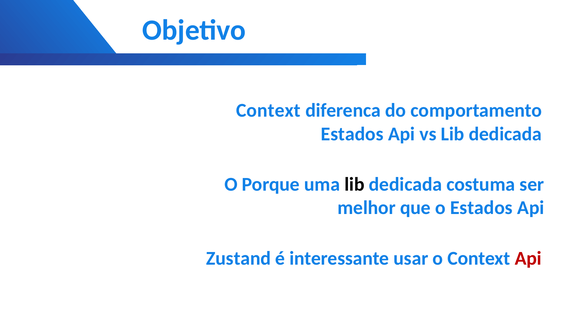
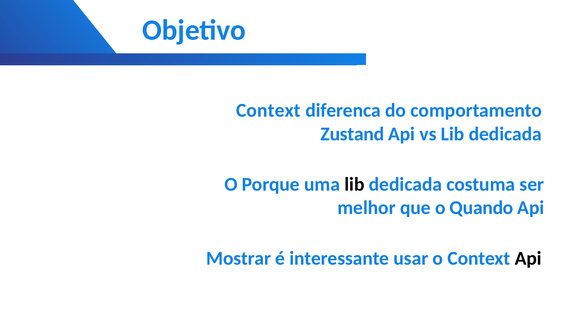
Estados at (352, 134): Estados -> Zustand
o Estados: Estados -> Quando
Zustand: Zustand -> Mostrar
Api at (528, 258) colour: red -> black
